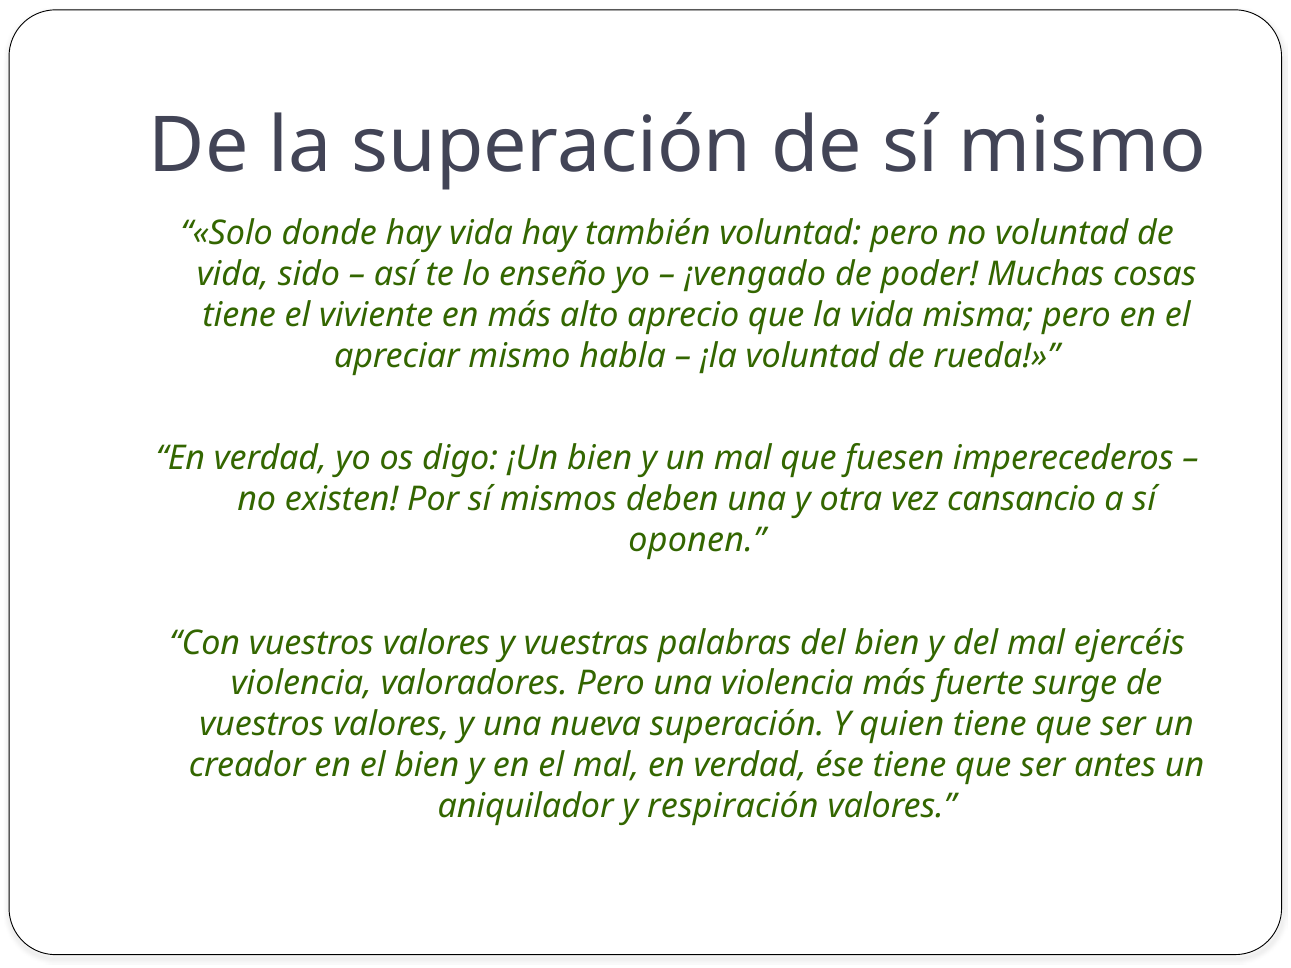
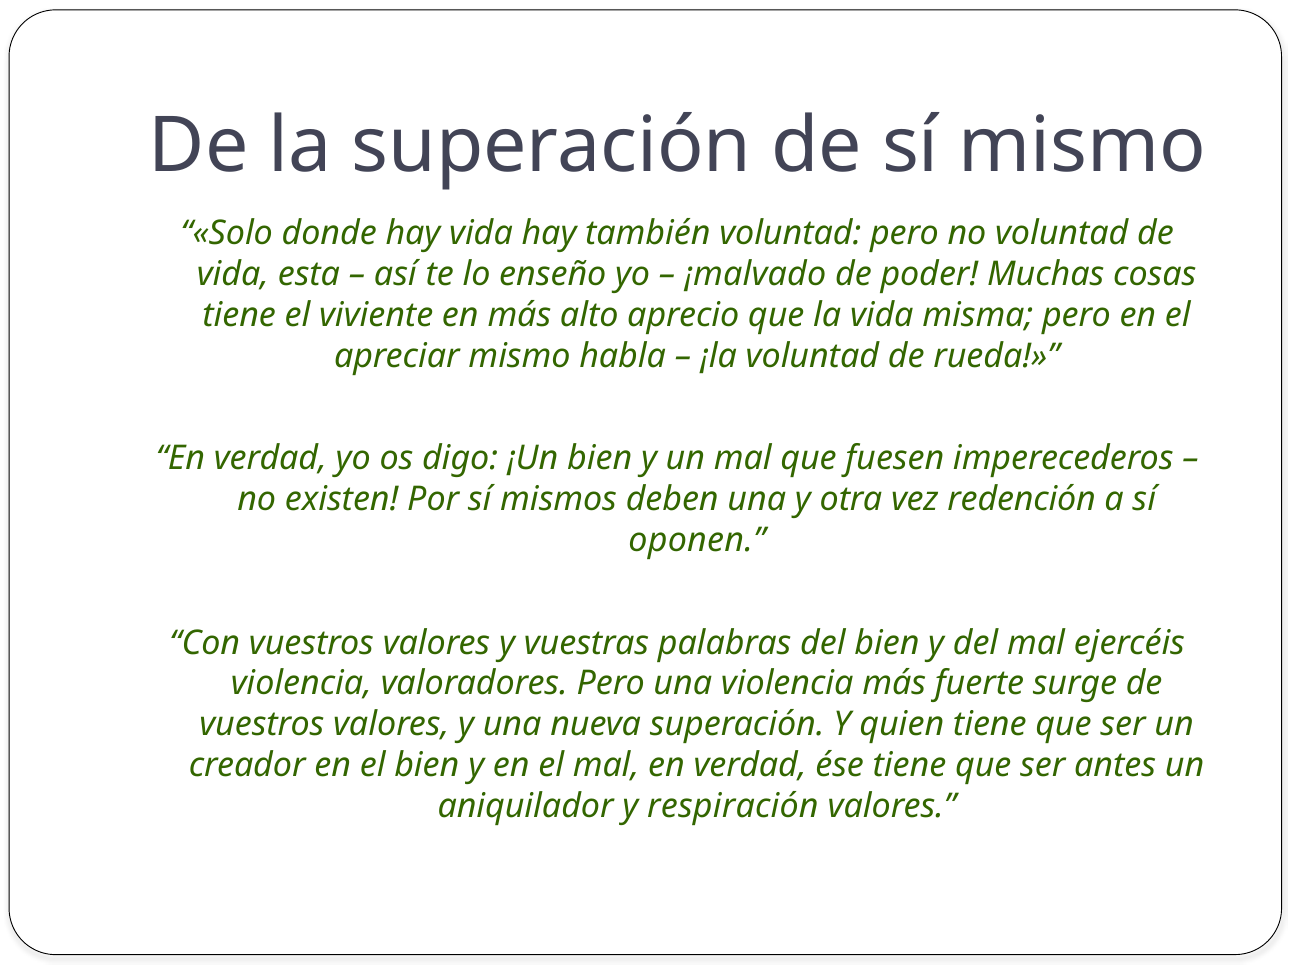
sido: sido -> esta
¡vengado: ¡vengado -> ¡malvado
cansancio: cansancio -> redención
